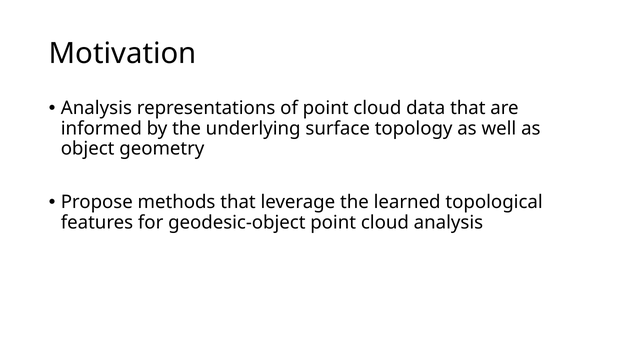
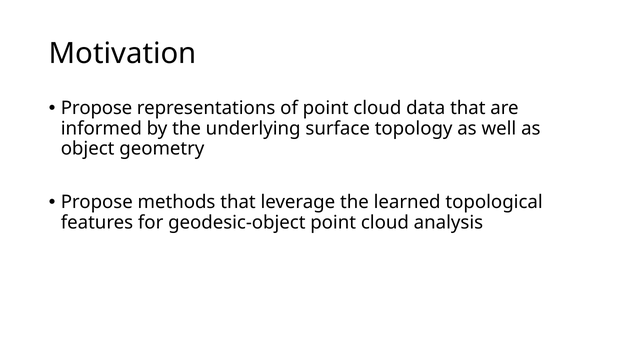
Analysis at (96, 108): Analysis -> Propose
